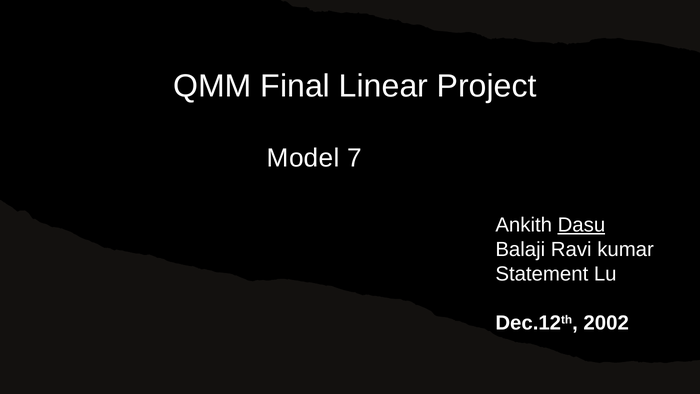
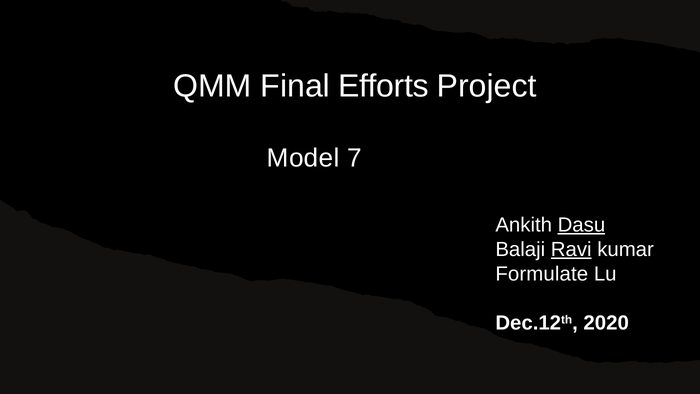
Linear: Linear -> Efforts
Ravi underline: none -> present
Statement: Statement -> Formulate
2002: 2002 -> 2020
